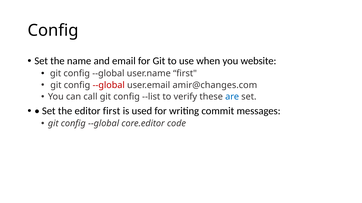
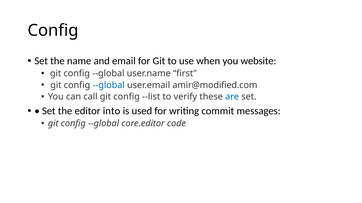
--global at (109, 85) colour: red -> blue
amir@changes.com: amir@changes.com -> amir@modified.com
editor first: first -> into
